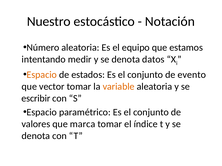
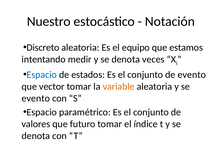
Número: Número -> Discreto
datos: datos -> veces
Espacio at (42, 75) colour: orange -> blue
escribir at (36, 99): escribir -> evento
marca: marca -> futuro
